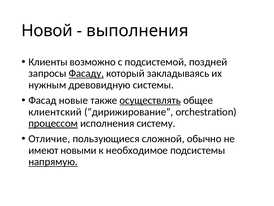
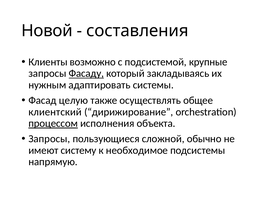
выполнения: выполнения -> составления
поздней: поздней -> крупные
древовидную: древовидную -> адаптировать
новые: новые -> целую
осуществлять underline: present -> none
систему: систему -> объекта
Отличие at (49, 138): Отличие -> Запросы
новыми: новыми -> систему
напрямую underline: present -> none
